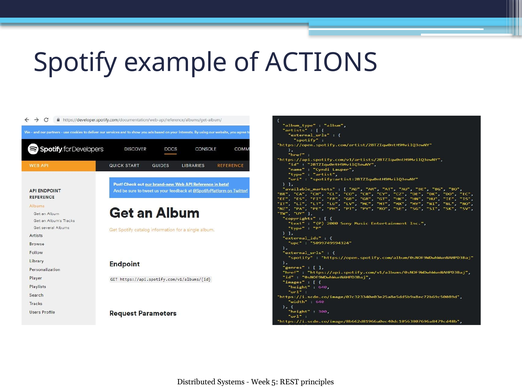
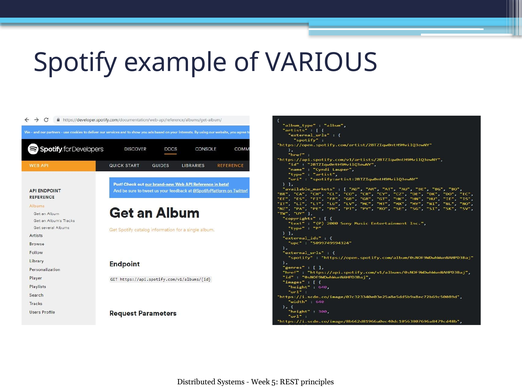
ACTIONS: ACTIONS -> VARIOUS
